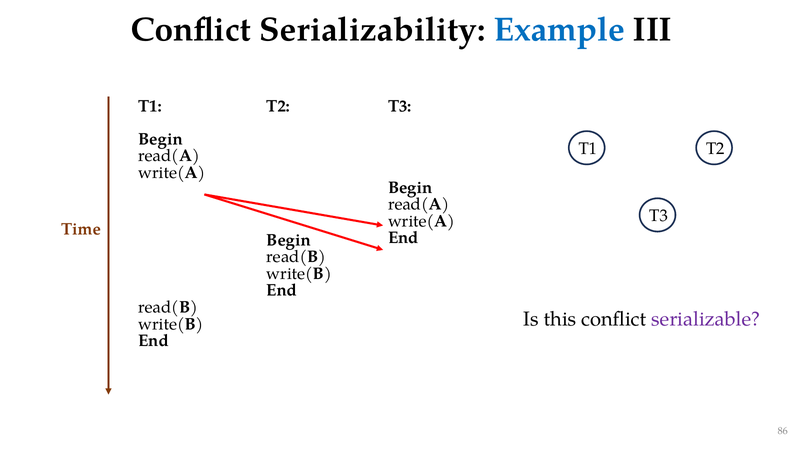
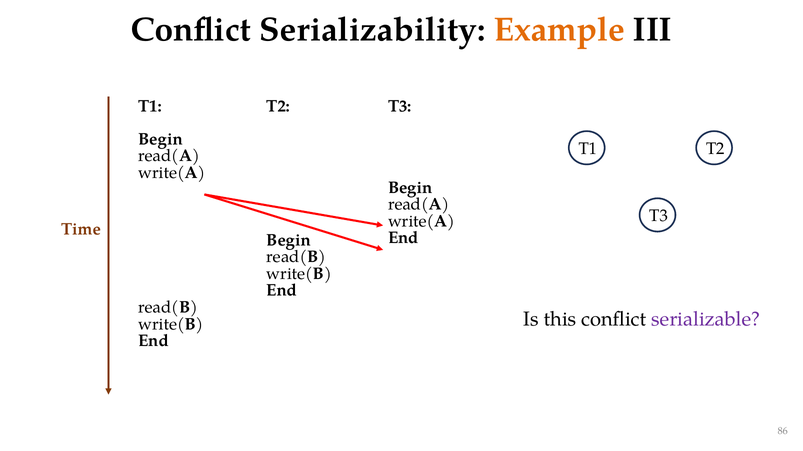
Example colour: blue -> orange
